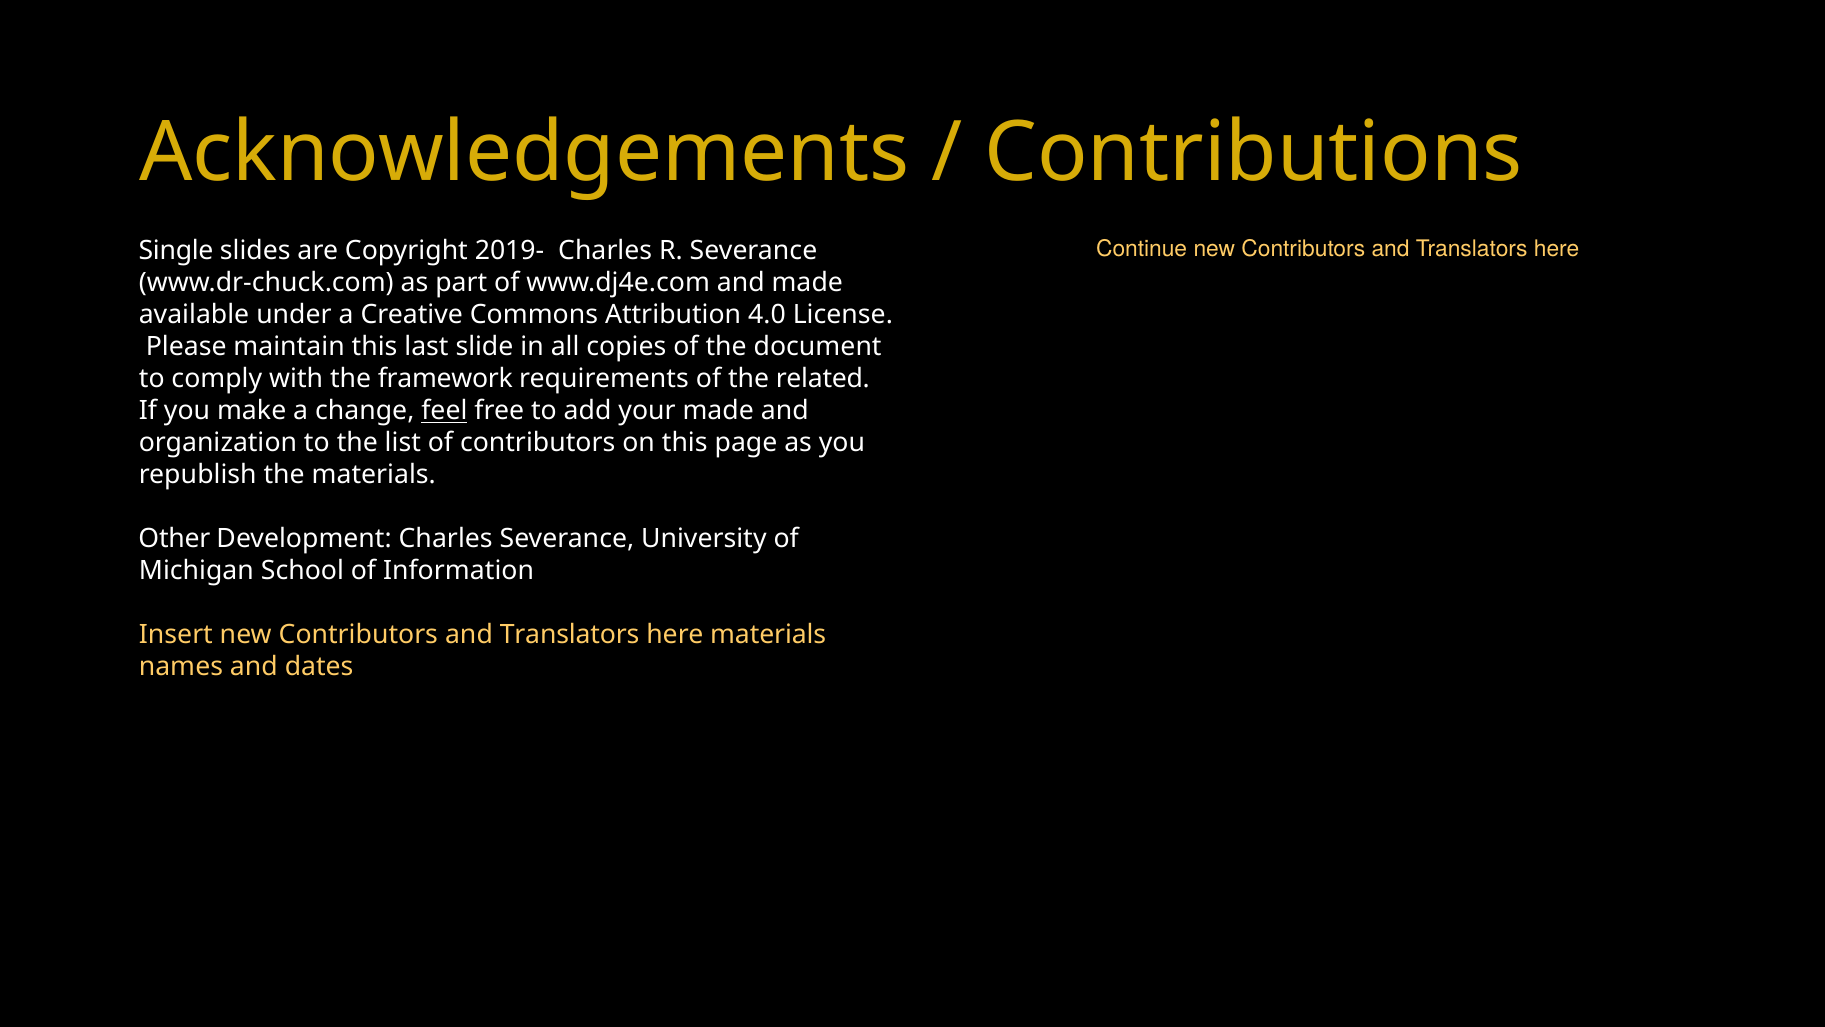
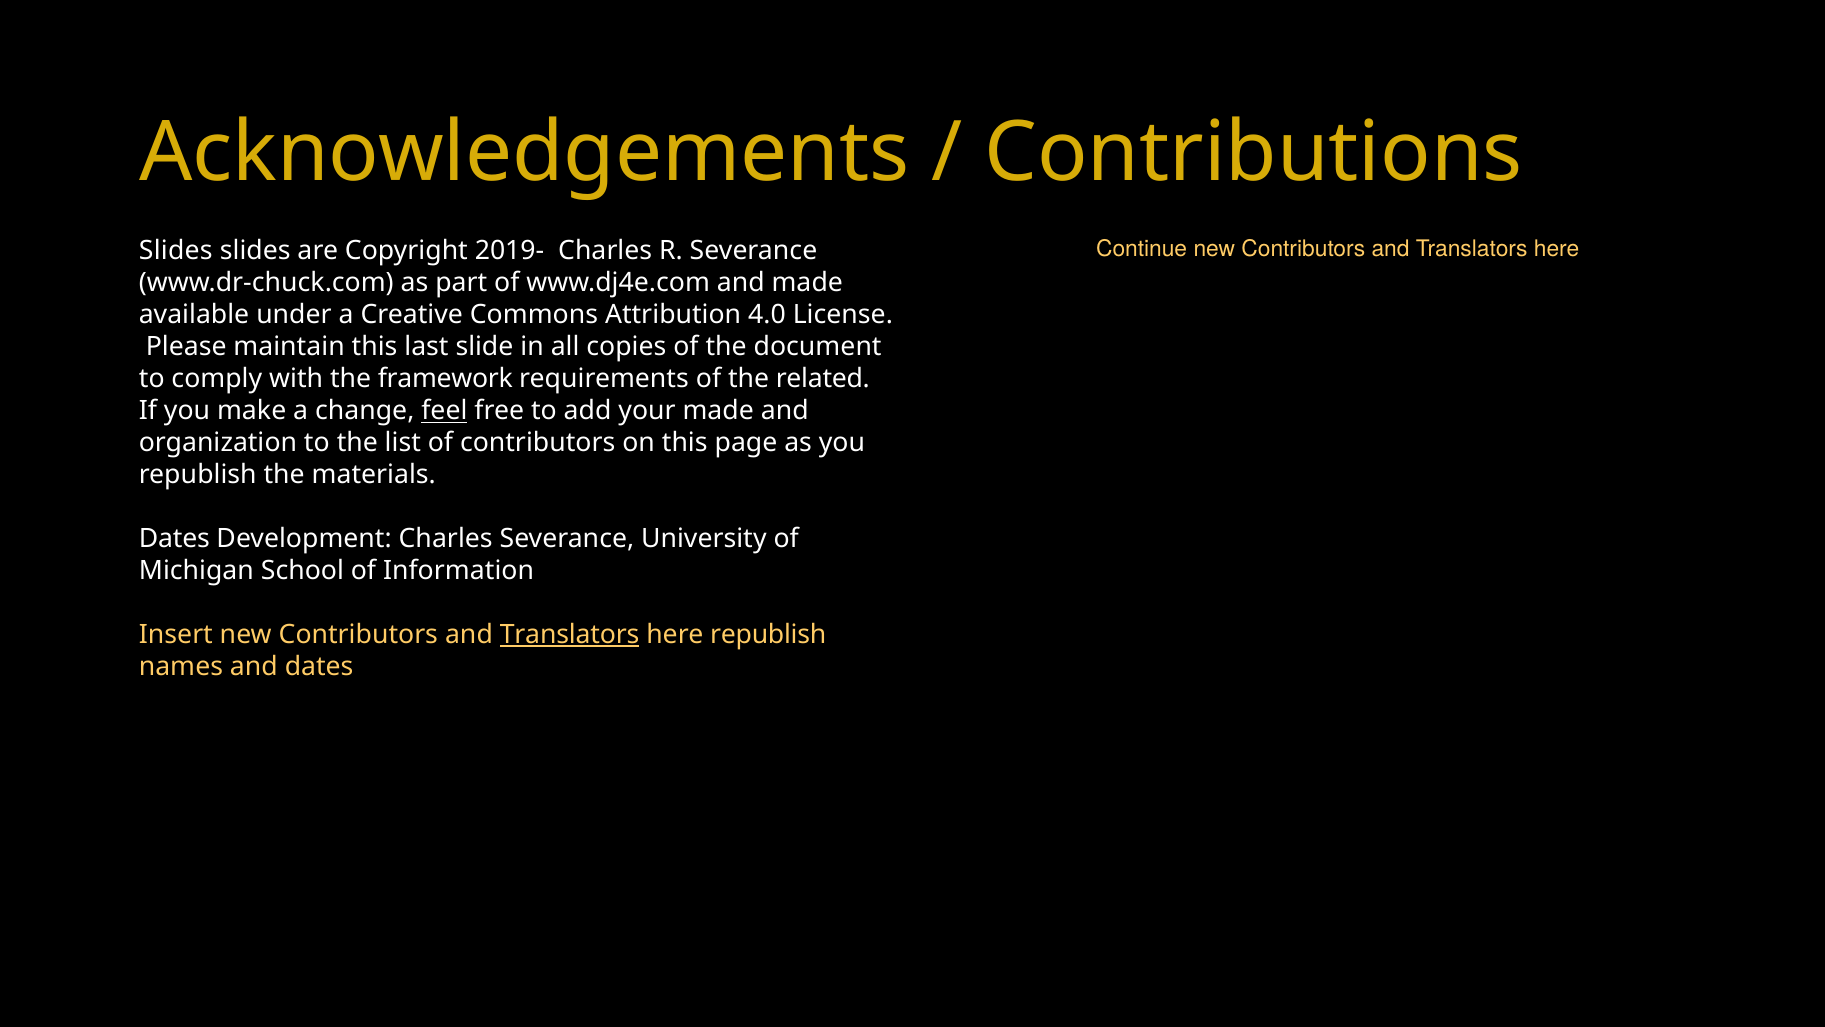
Single at (176, 251): Single -> Slides
Other at (174, 539): Other -> Dates
Translators at (570, 634) underline: none -> present
here materials: materials -> republish
